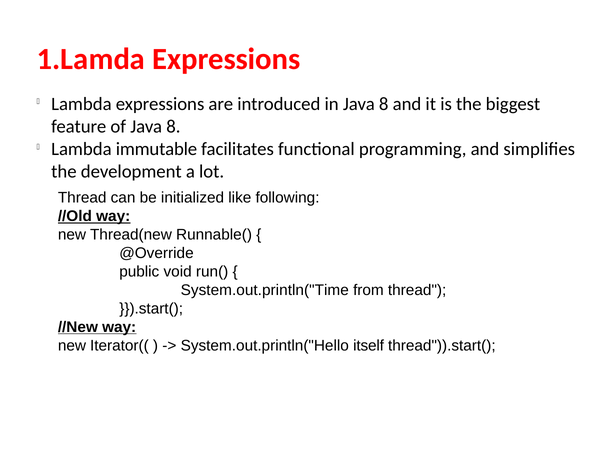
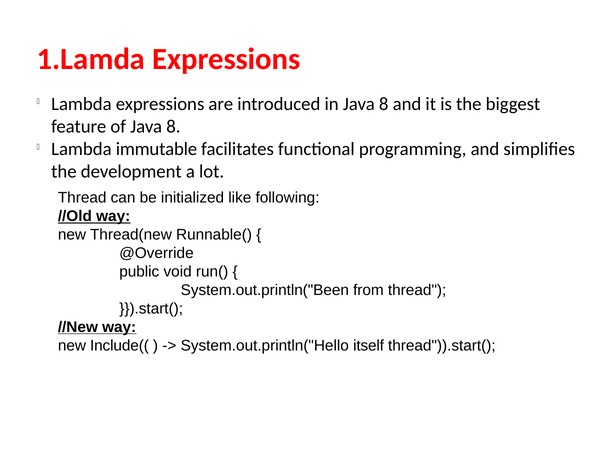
System.out.println("Time: System.out.println("Time -> System.out.println("Been
Iterator((: Iterator(( -> Include((
